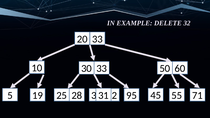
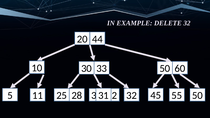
20 33: 33 -> 44
19: 19 -> 11
28 95: 95 -> 32
55 71: 71 -> 50
